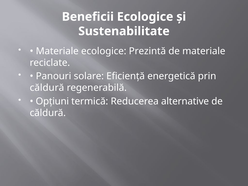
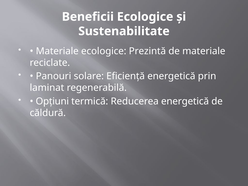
căldură at (47, 88): căldură -> laminat
Reducerea alternative: alternative -> energetică
